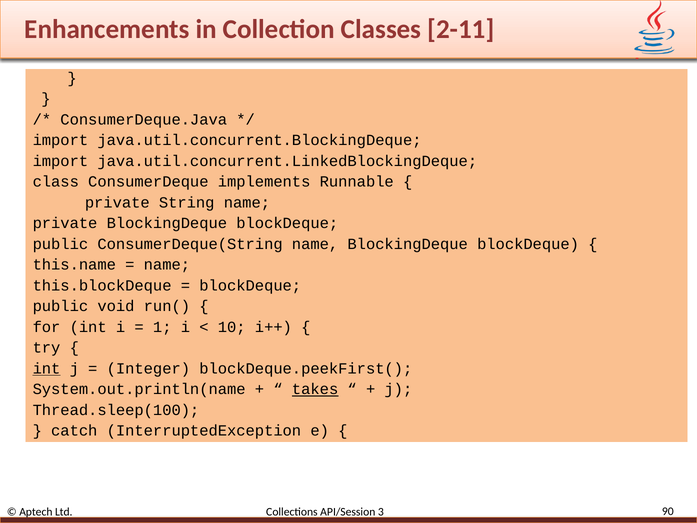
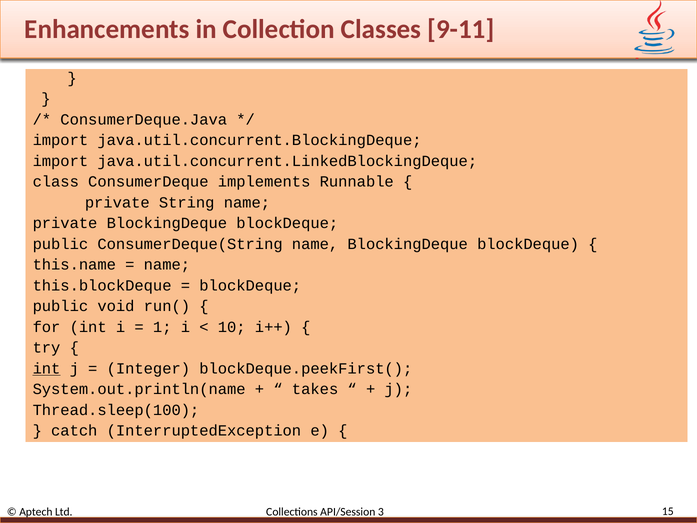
2-11: 2-11 -> 9-11
takes underline: present -> none
90: 90 -> 15
